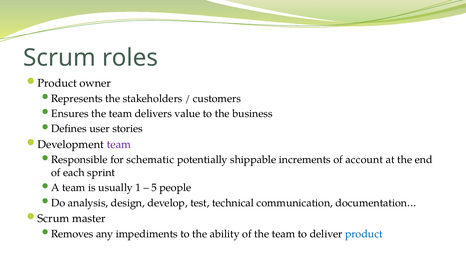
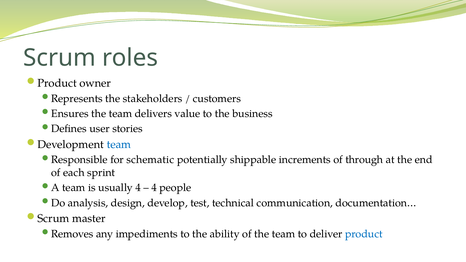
team at (119, 144) colour: purple -> blue
account: account -> through
usually 1: 1 -> 4
5 at (154, 188): 5 -> 4
